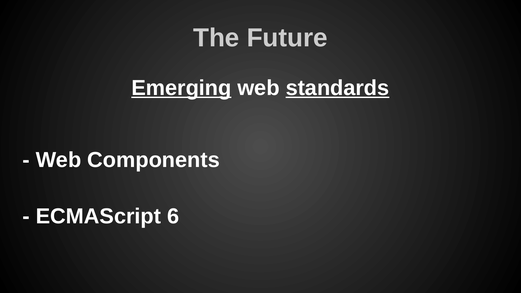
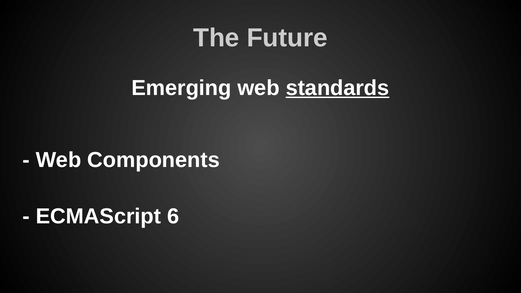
Emerging underline: present -> none
